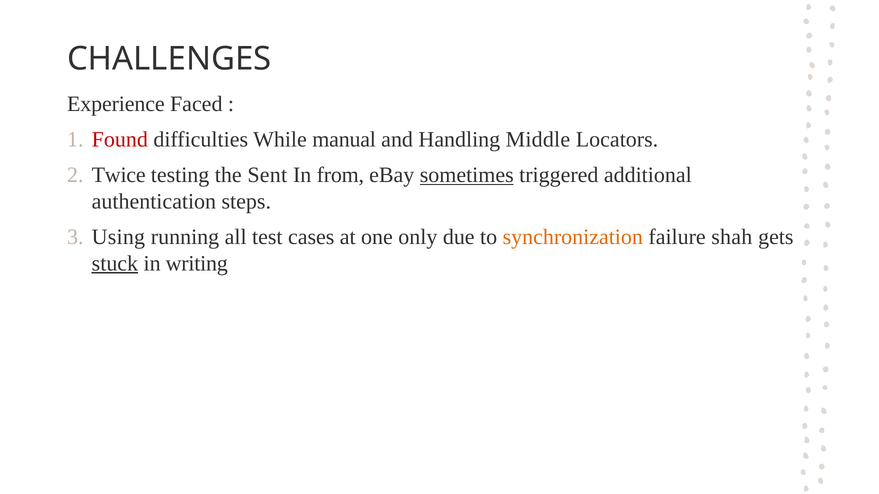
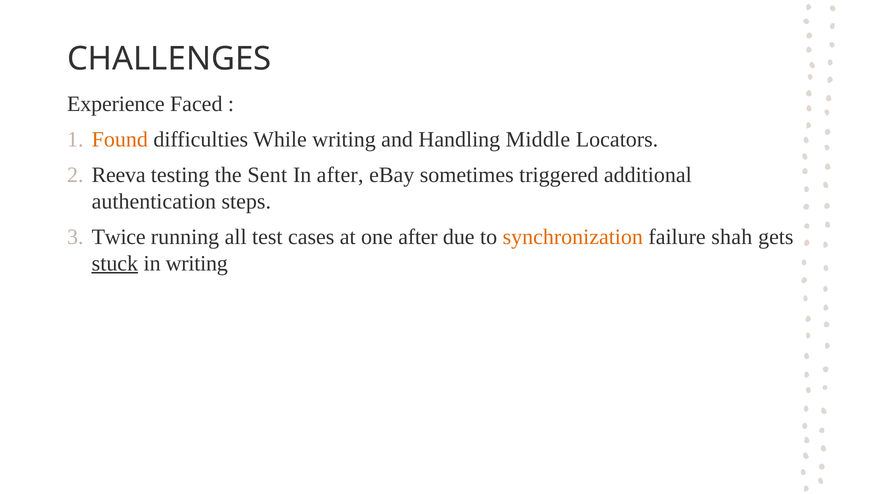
Found colour: red -> orange
While manual: manual -> writing
Twice: Twice -> Reeva
In from: from -> after
sometimes underline: present -> none
Using: Using -> Twice
one only: only -> after
